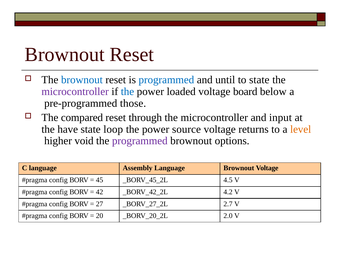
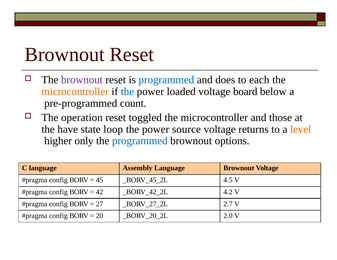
brownout at (82, 80) colour: blue -> purple
until: until -> does
to state: state -> each
microcontroller at (75, 92) colour: purple -> orange
those: those -> count
compared: compared -> operation
through: through -> toggled
input: input -> those
void: void -> only
programmed at (140, 141) colour: purple -> blue
